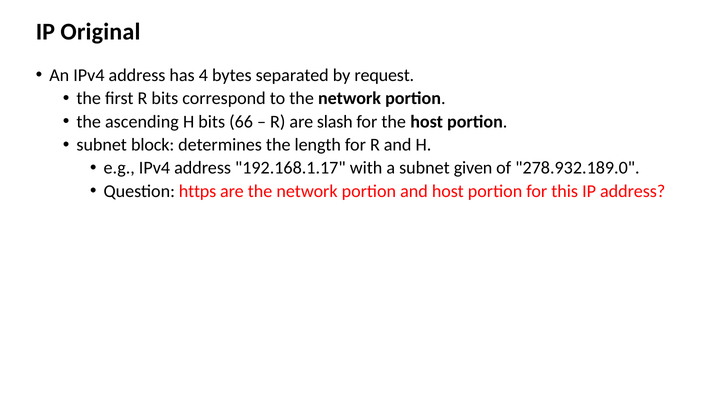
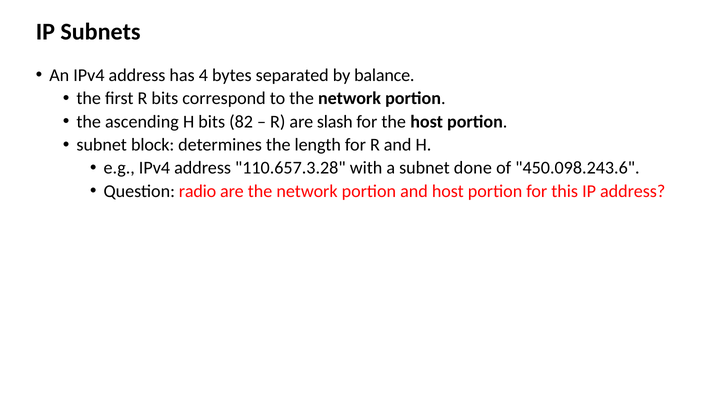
Original: Original -> Subnets
request: request -> balance
66: 66 -> 82
192.168.1.17: 192.168.1.17 -> 110.657.3.28
given: given -> done
278.932.189.0: 278.932.189.0 -> 450.098.243.6
https: https -> radio
